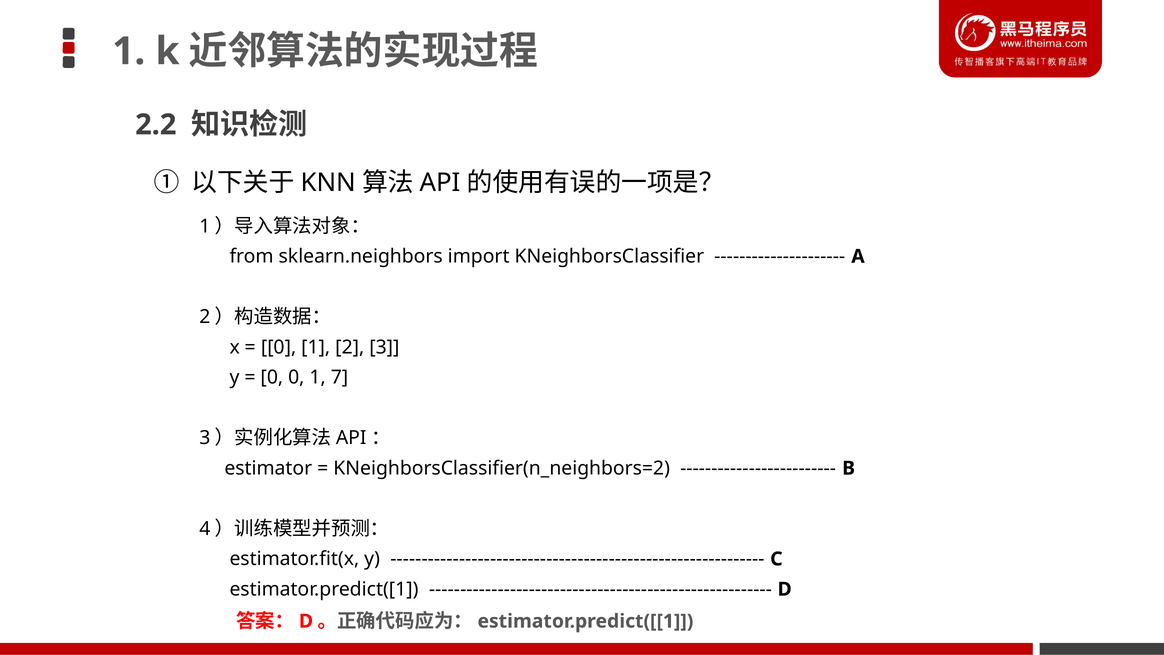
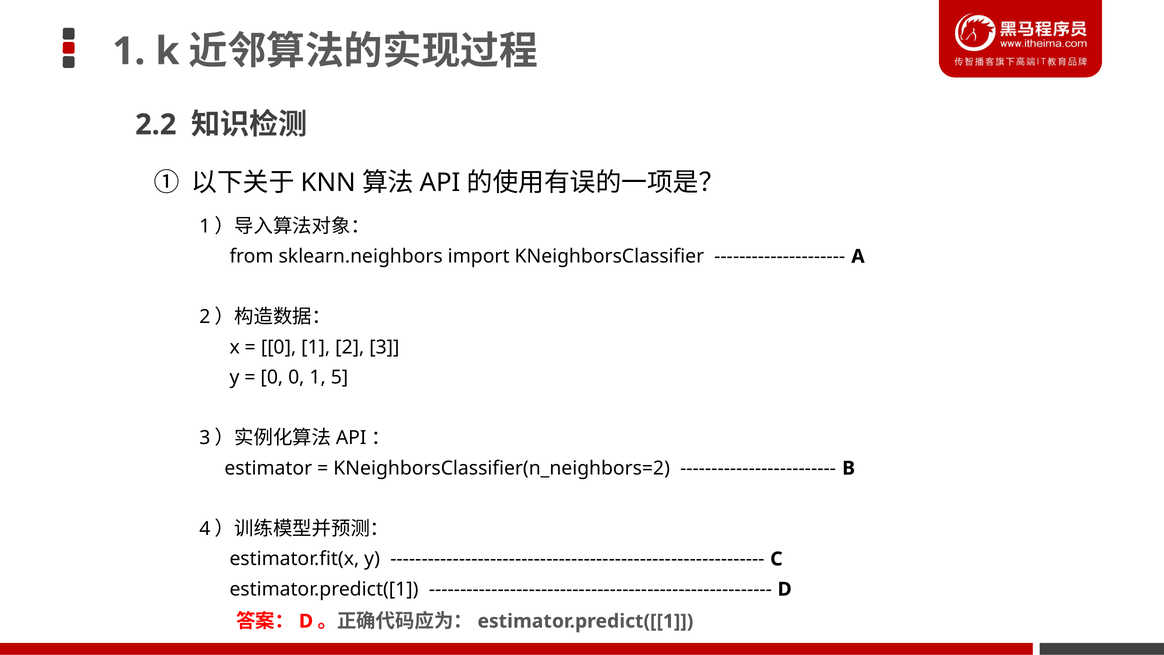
7: 7 -> 5
